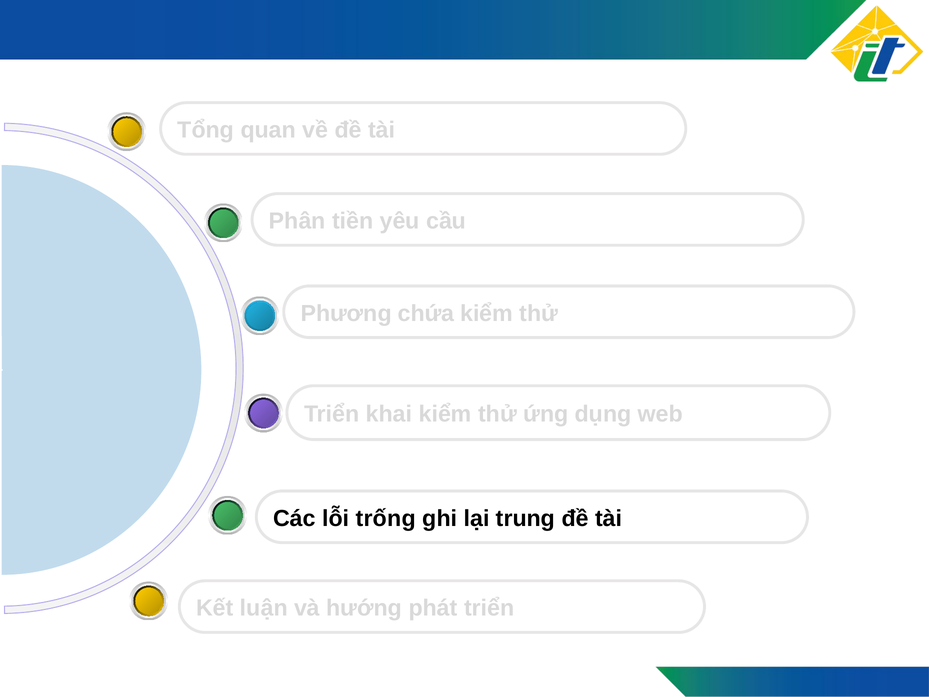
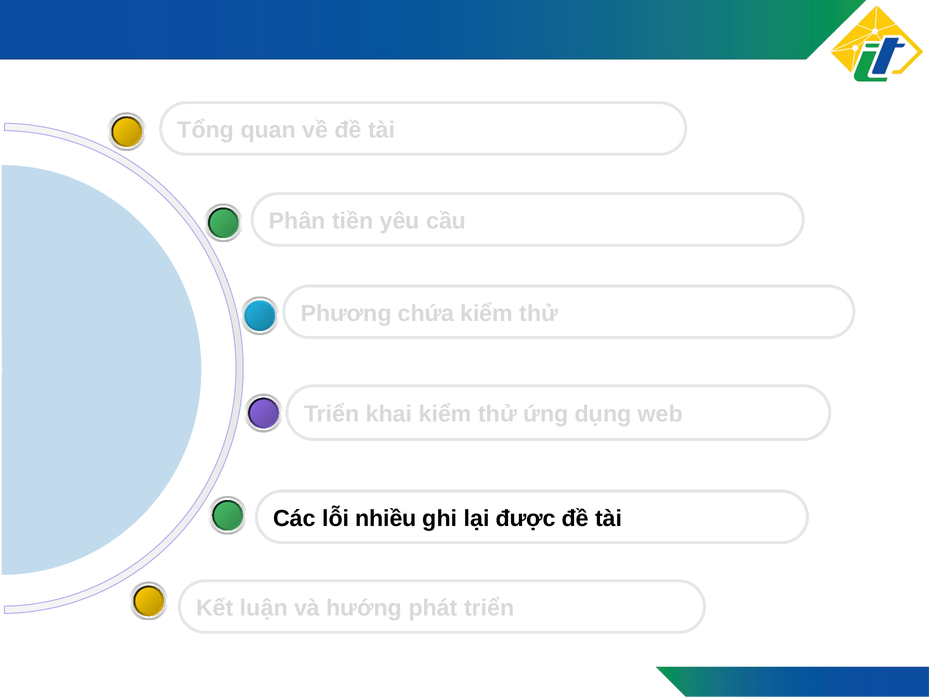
trống: trống -> nhiều
trung: trung -> được
